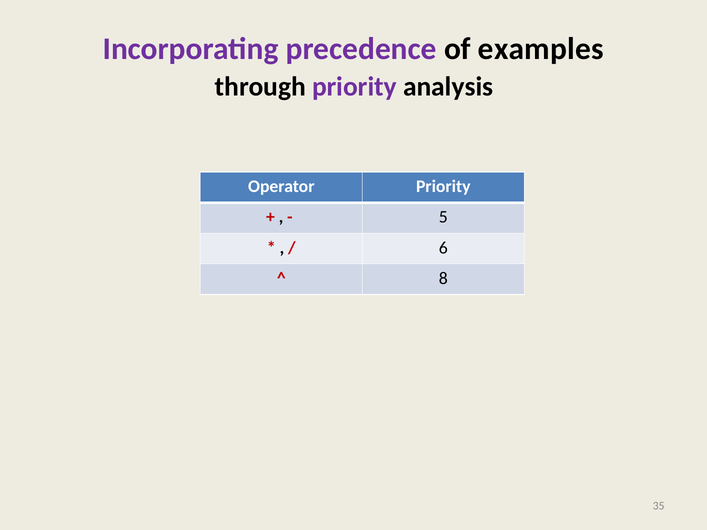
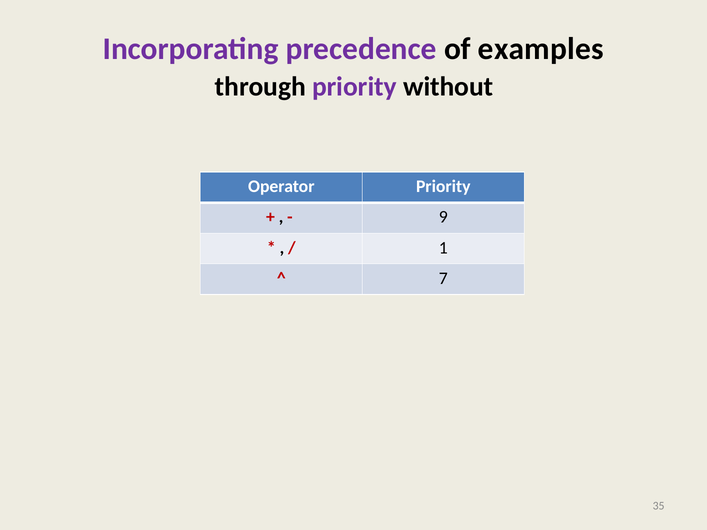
analysis: analysis -> without
5: 5 -> 9
6: 6 -> 1
8: 8 -> 7
